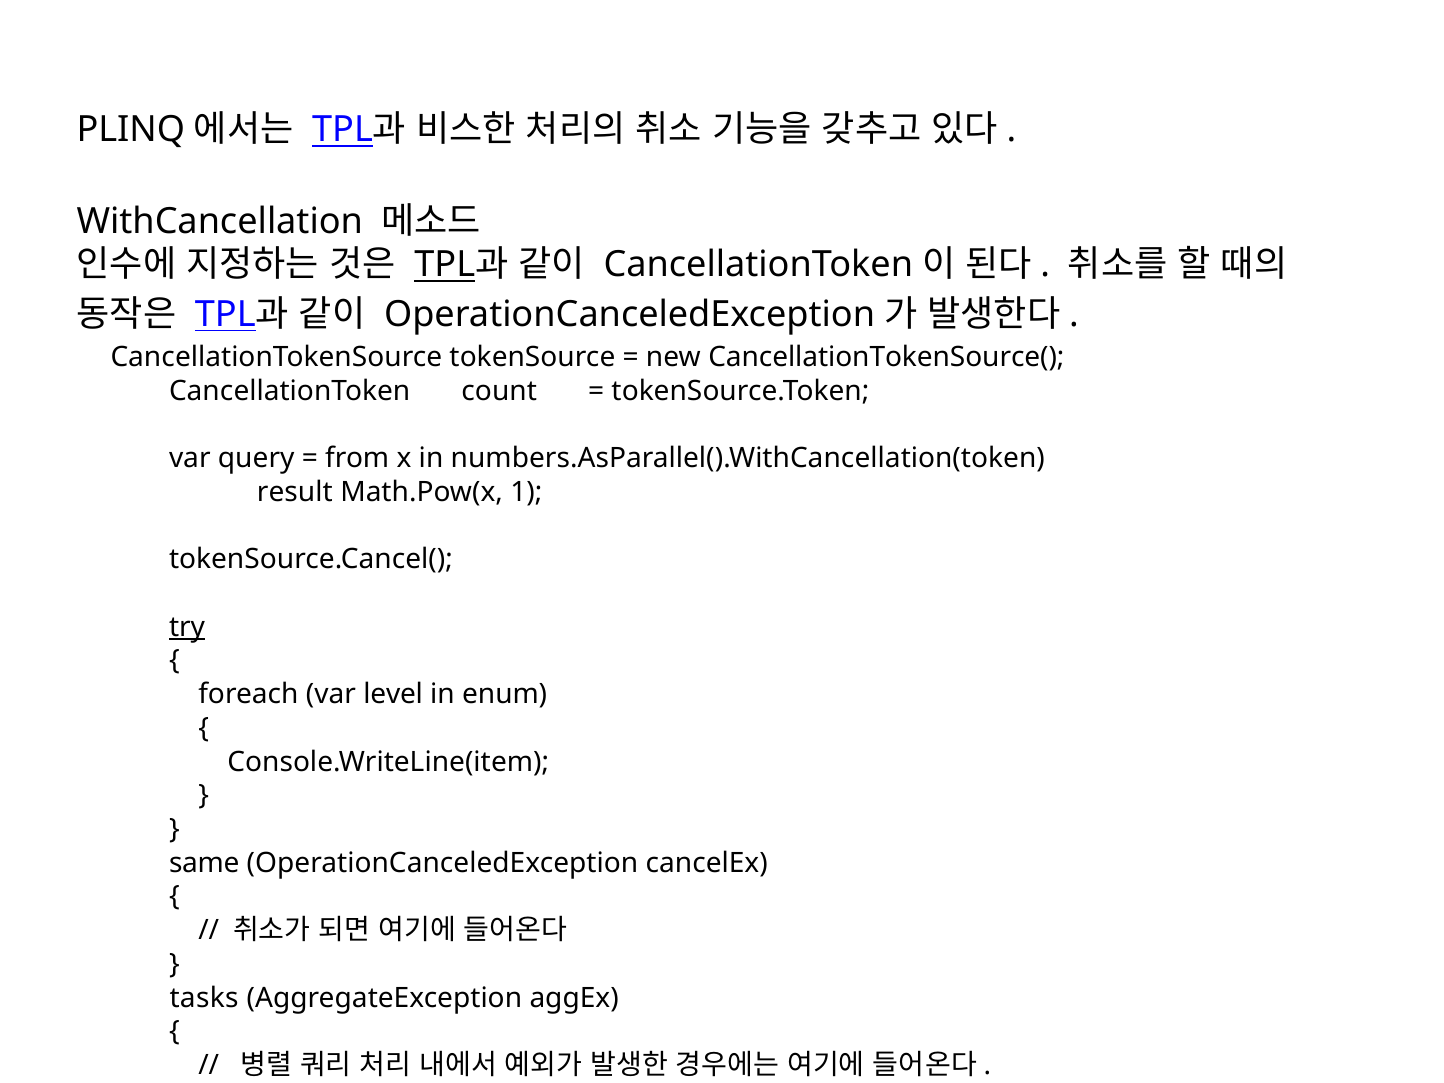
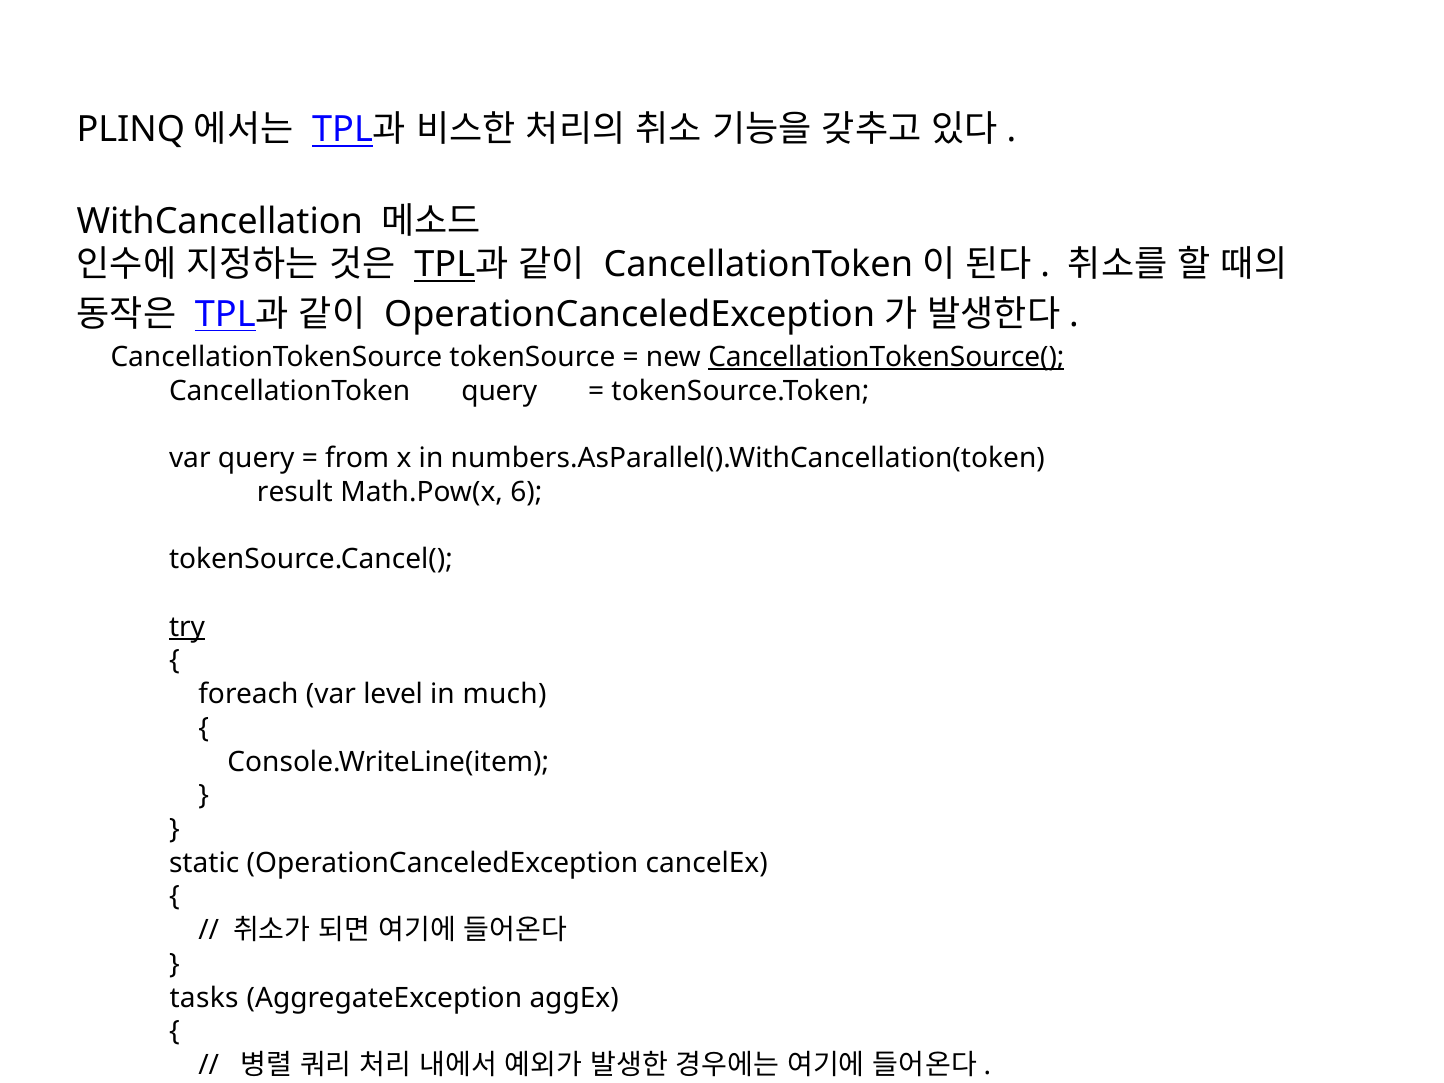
CancellationTokenSource( underline: none -> present
CancellationToken count: count -> query
1: 1 -> 6
enum: enum -> much
same: same -> static
